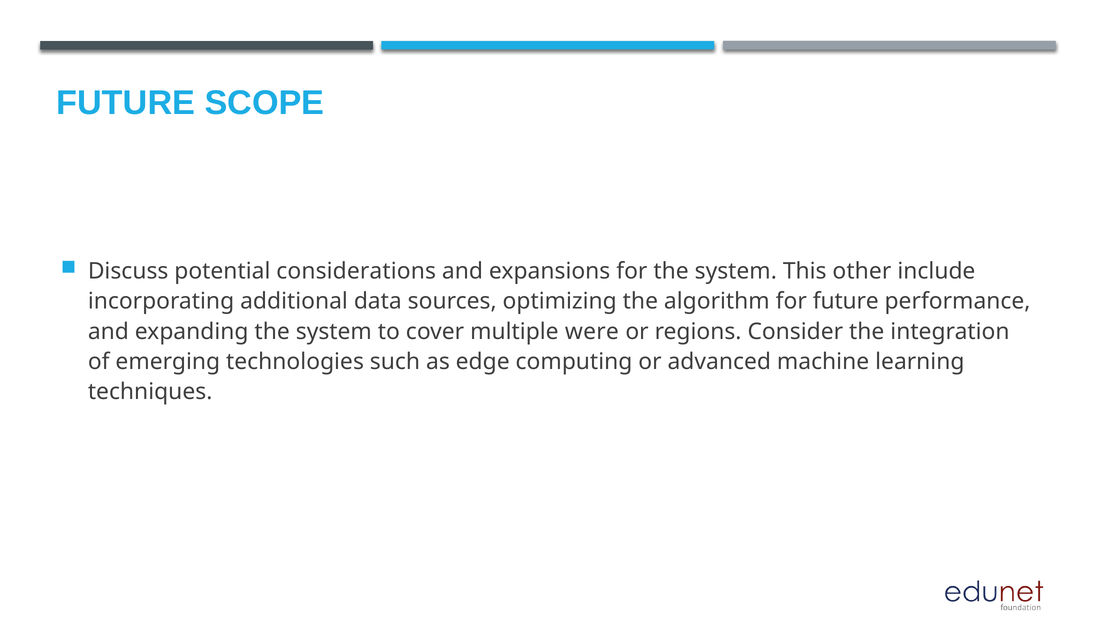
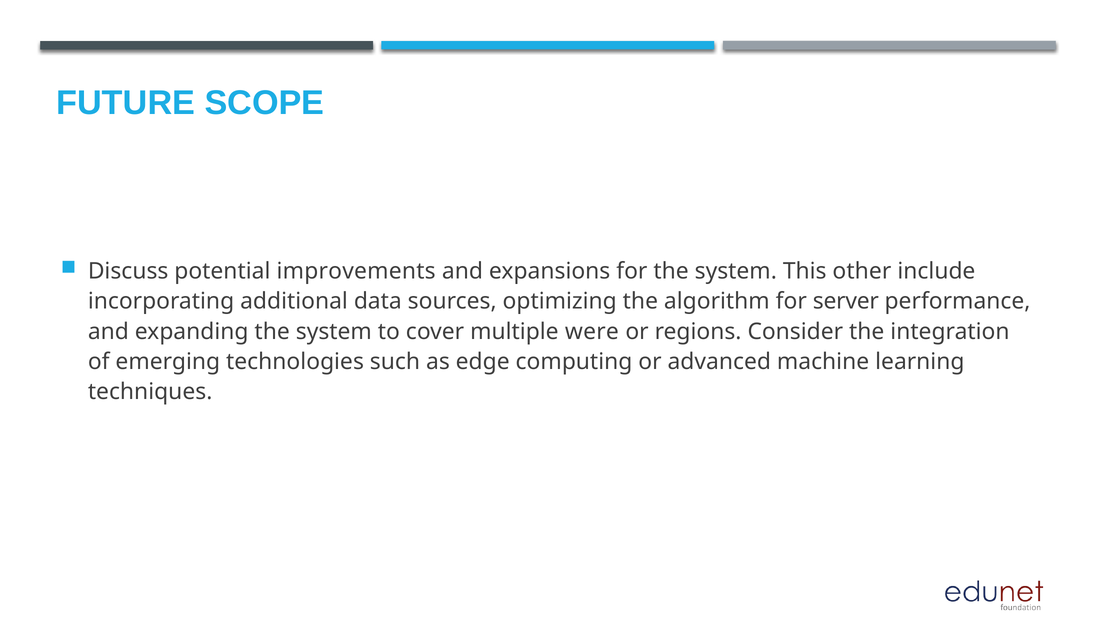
considerations: considerations -> improvements
for future: future -> server
